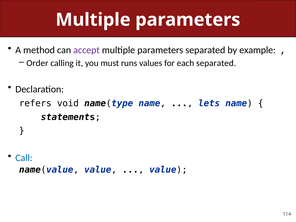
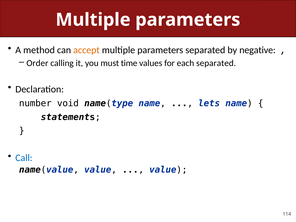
accept colour: purple -> orange
example: example -> negative
runs: runs -> time
refers: refers -> number
